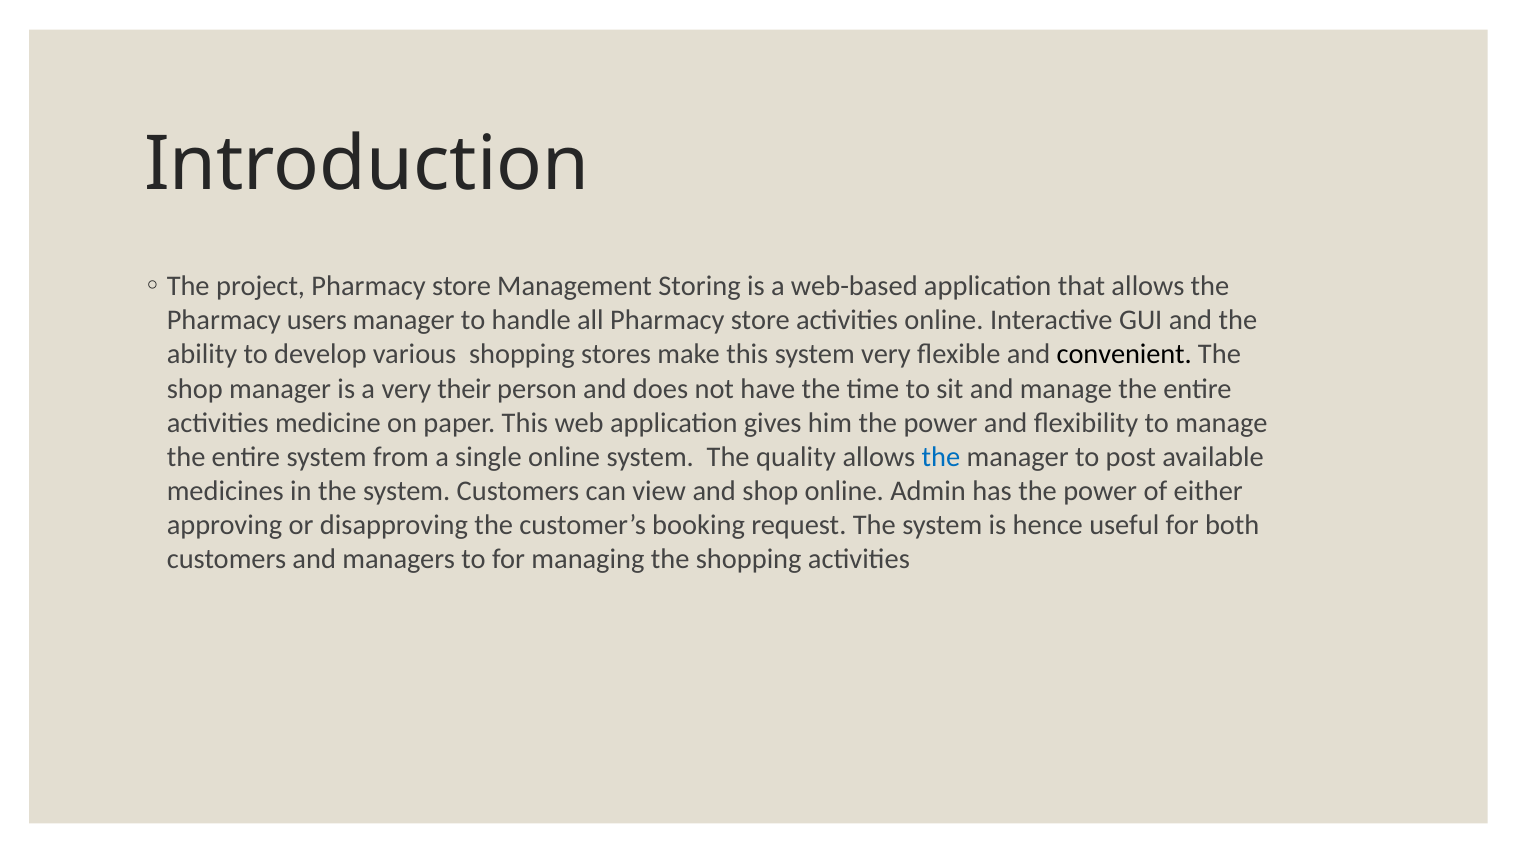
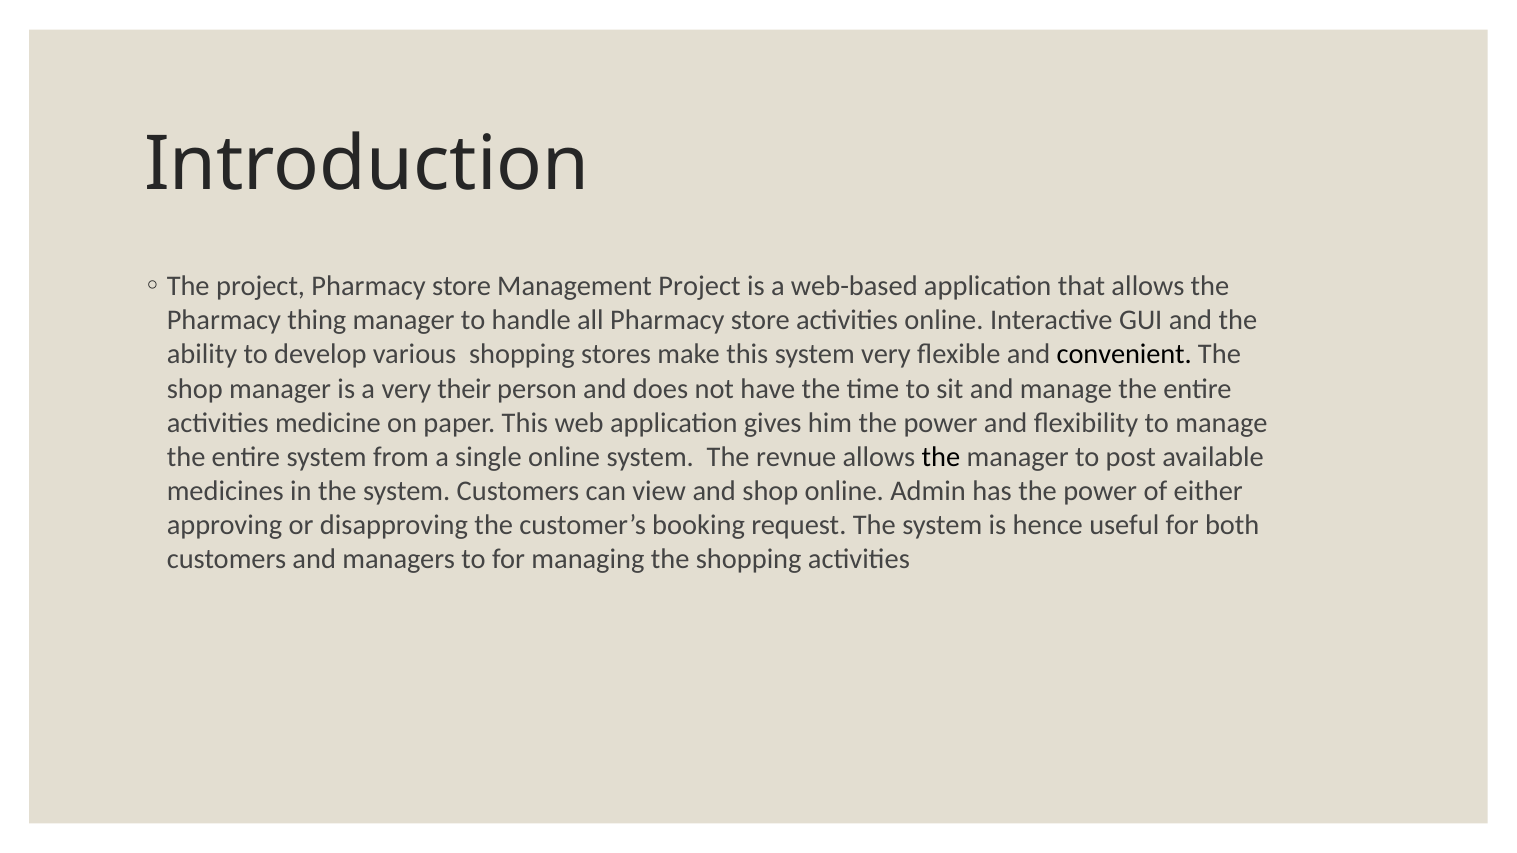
Management Storing: Storing -> Project
users: users -> thing
quality: quality -> revnue
the at (941, 457) colour: blue -> black
